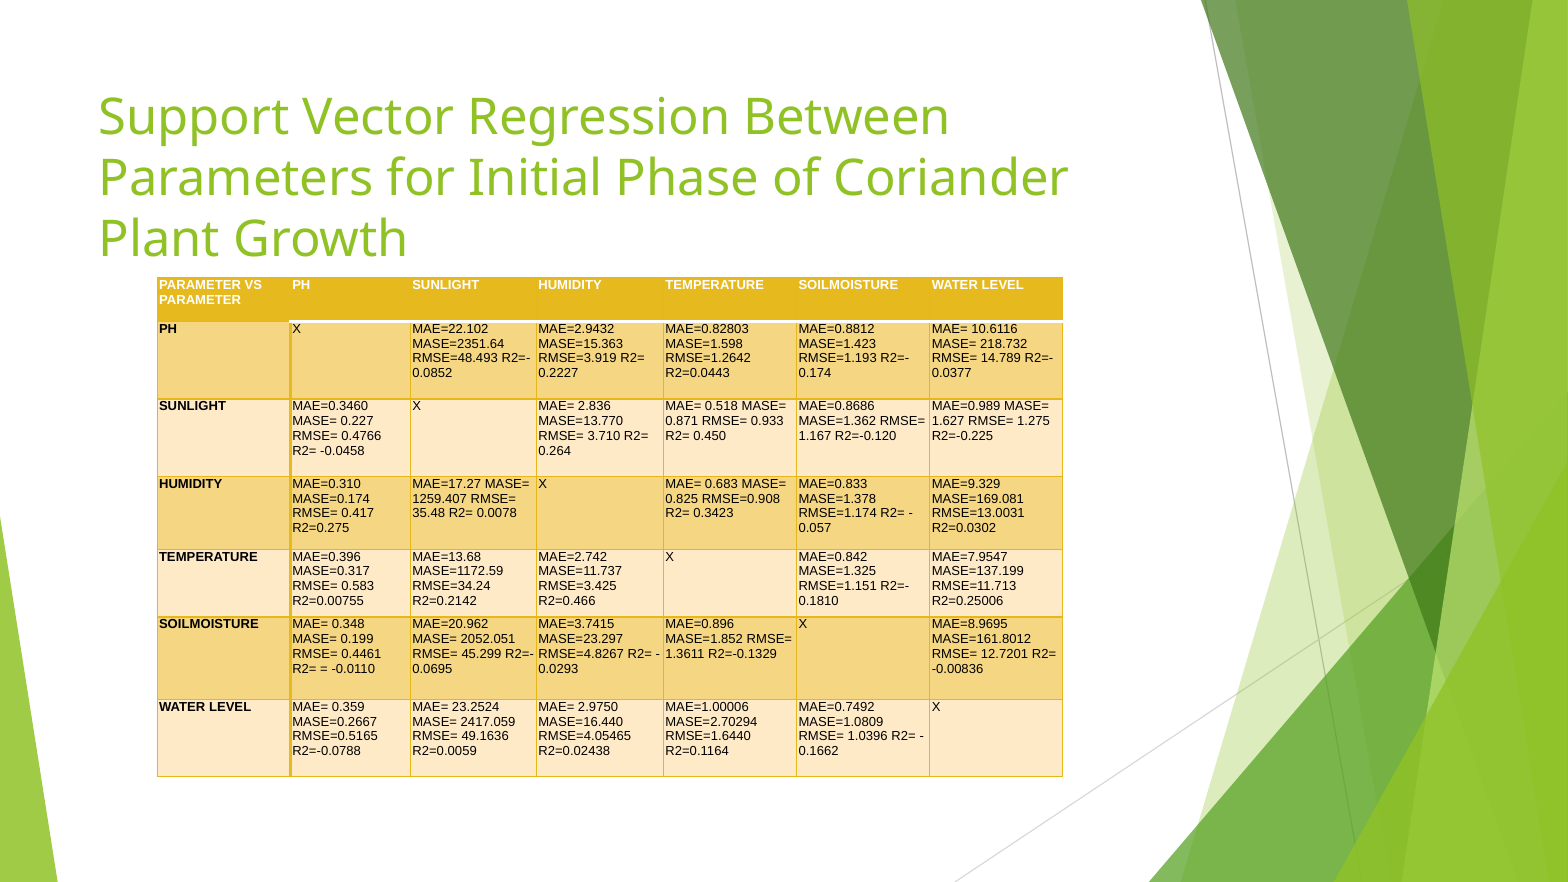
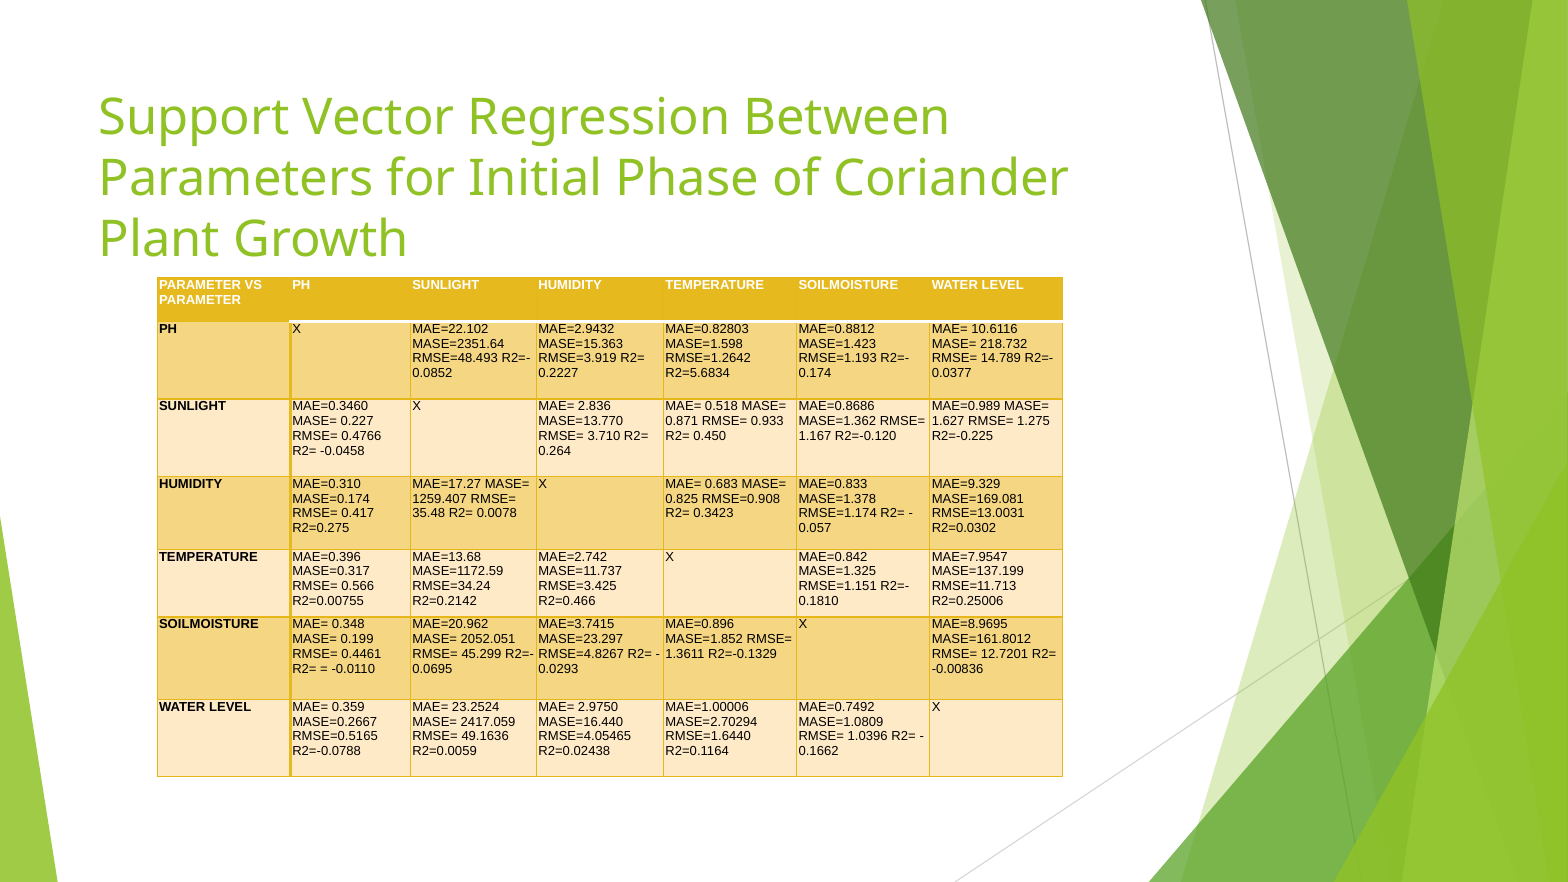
R2=0.0443: R2=0.0443 -> R2=5.6834
0.583: 0.583 -> 0.566
